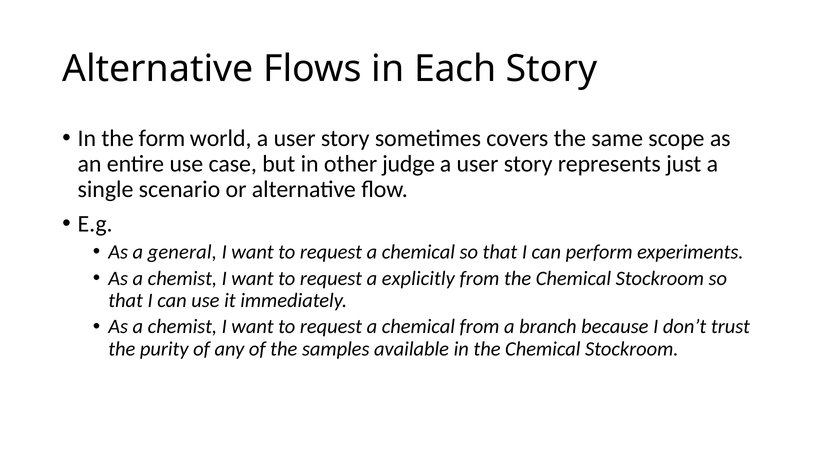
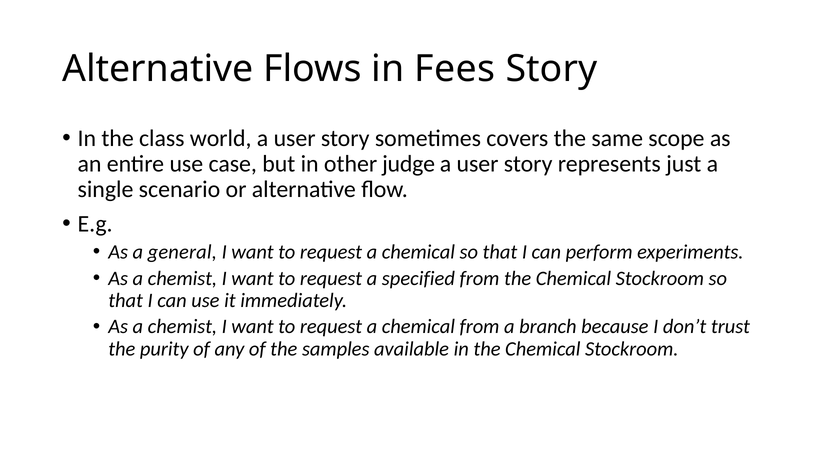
Each: Each -> Fees
form: form -> class
explicitly: explicitly -> specified
